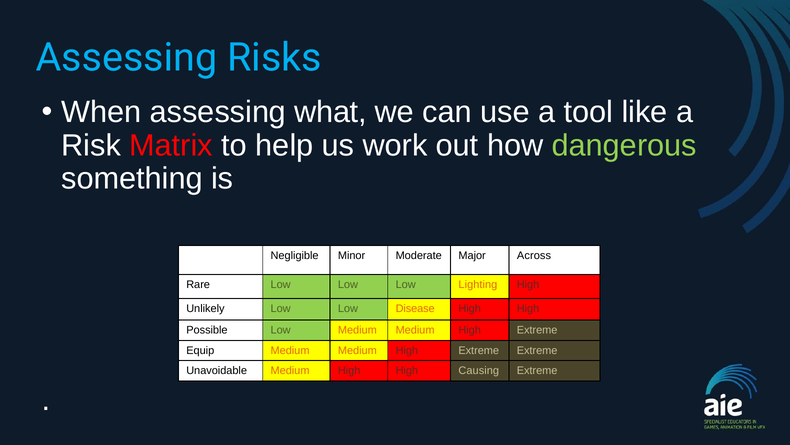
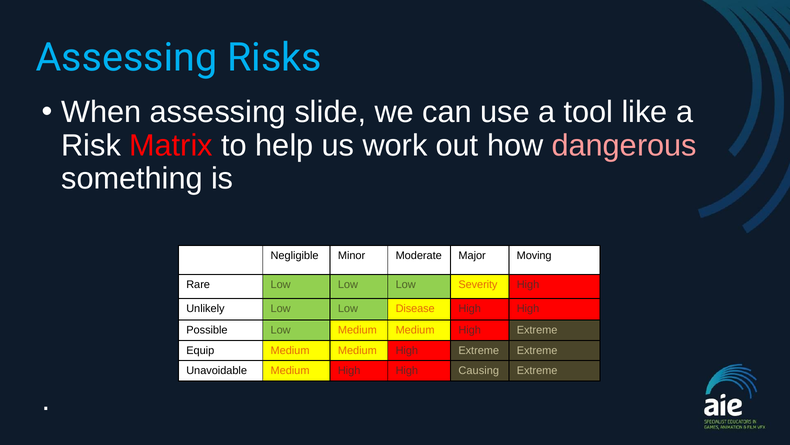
what: what -> slide
dangerous colour: light green -> pink
Across: Across -> Moving
Lighting: Lighting -> Severity
